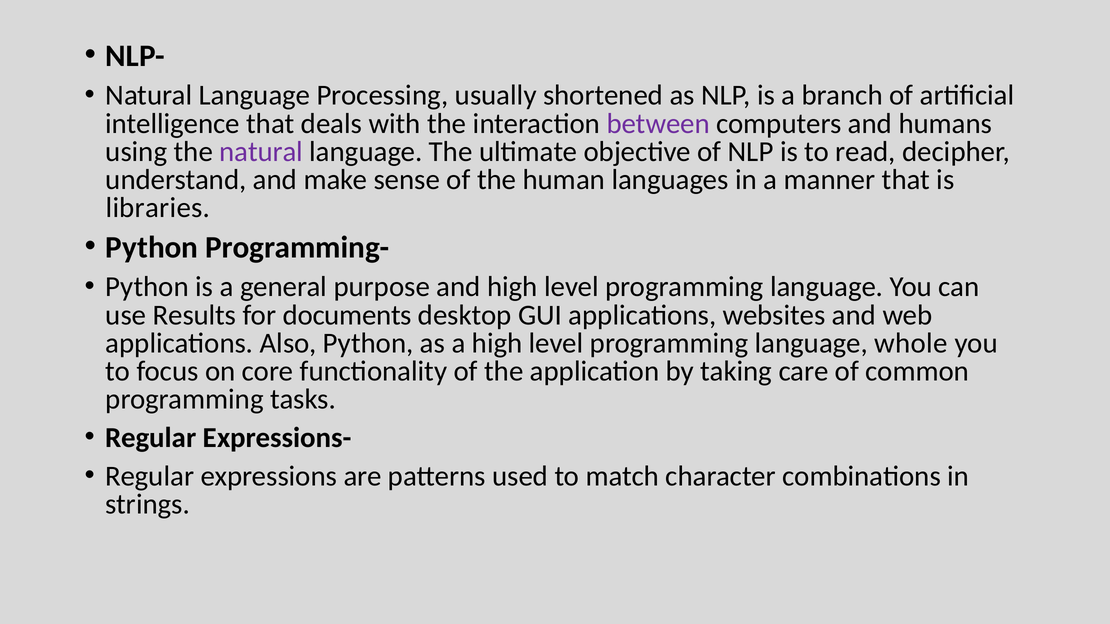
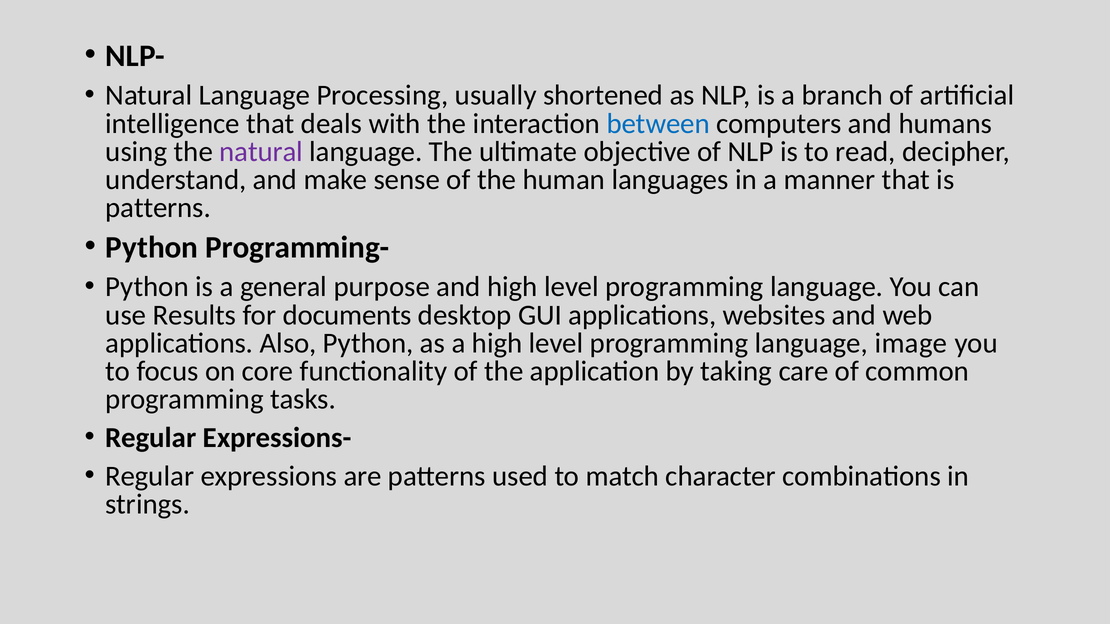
between colour: purple -> blue
libraries at (158, 208): libraries -> patterns
whole: whole -> image
